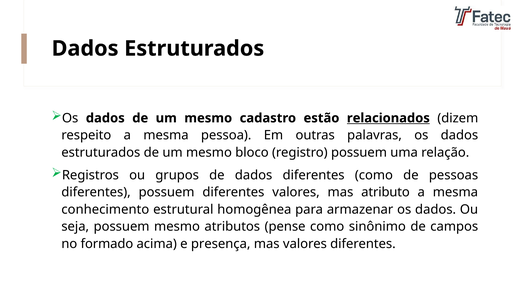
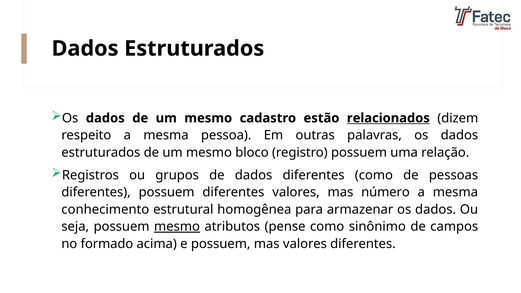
atributo: atributo -> número
mesmo at (177, 227) underline: none -> present
e presença: presença -> possuem
